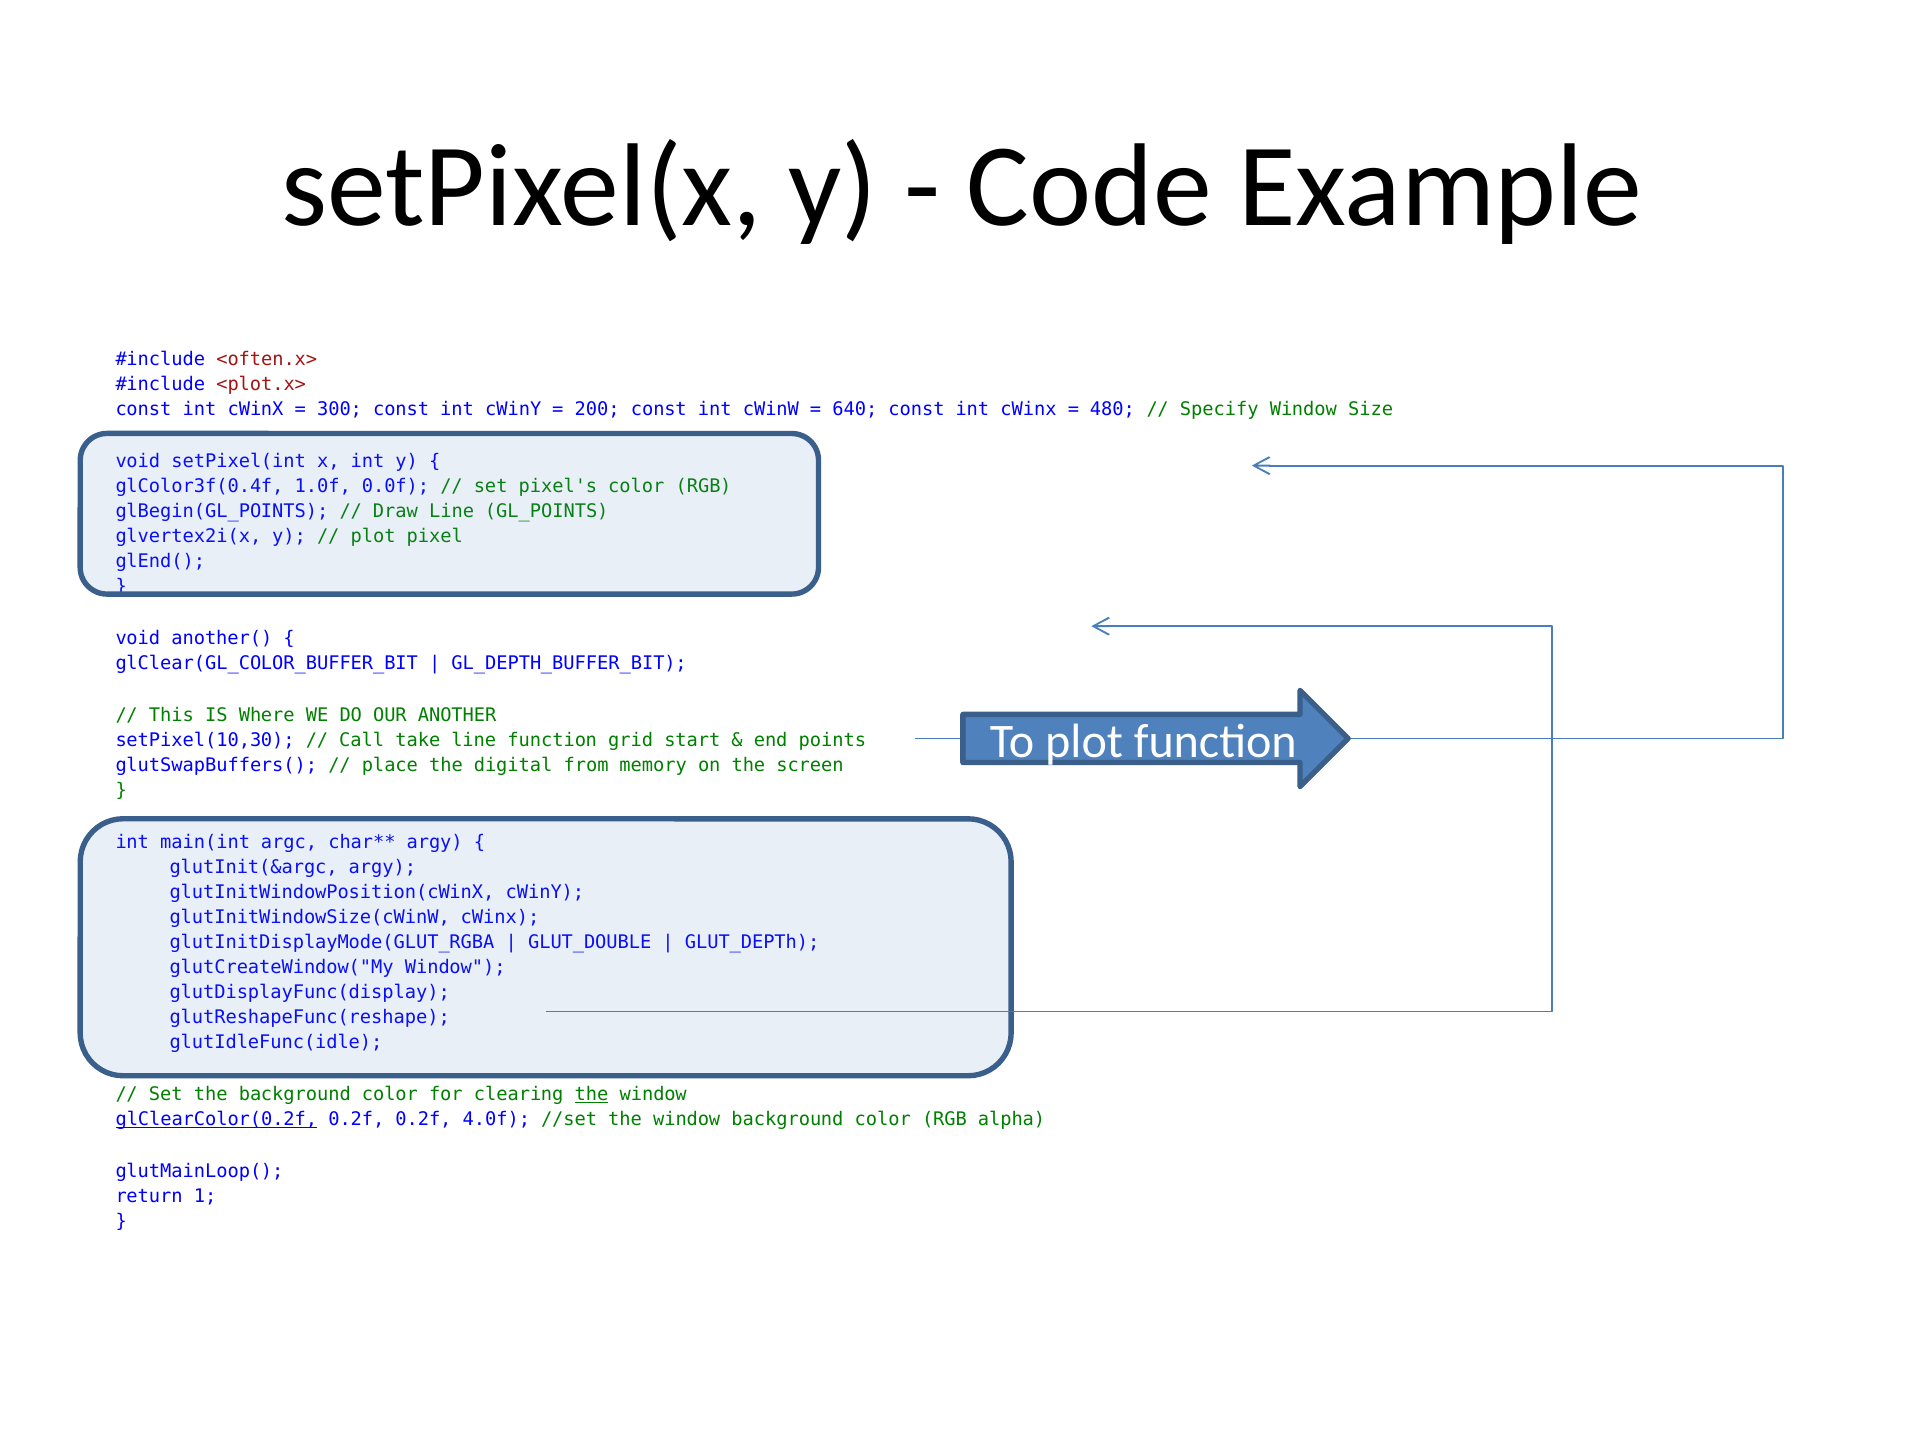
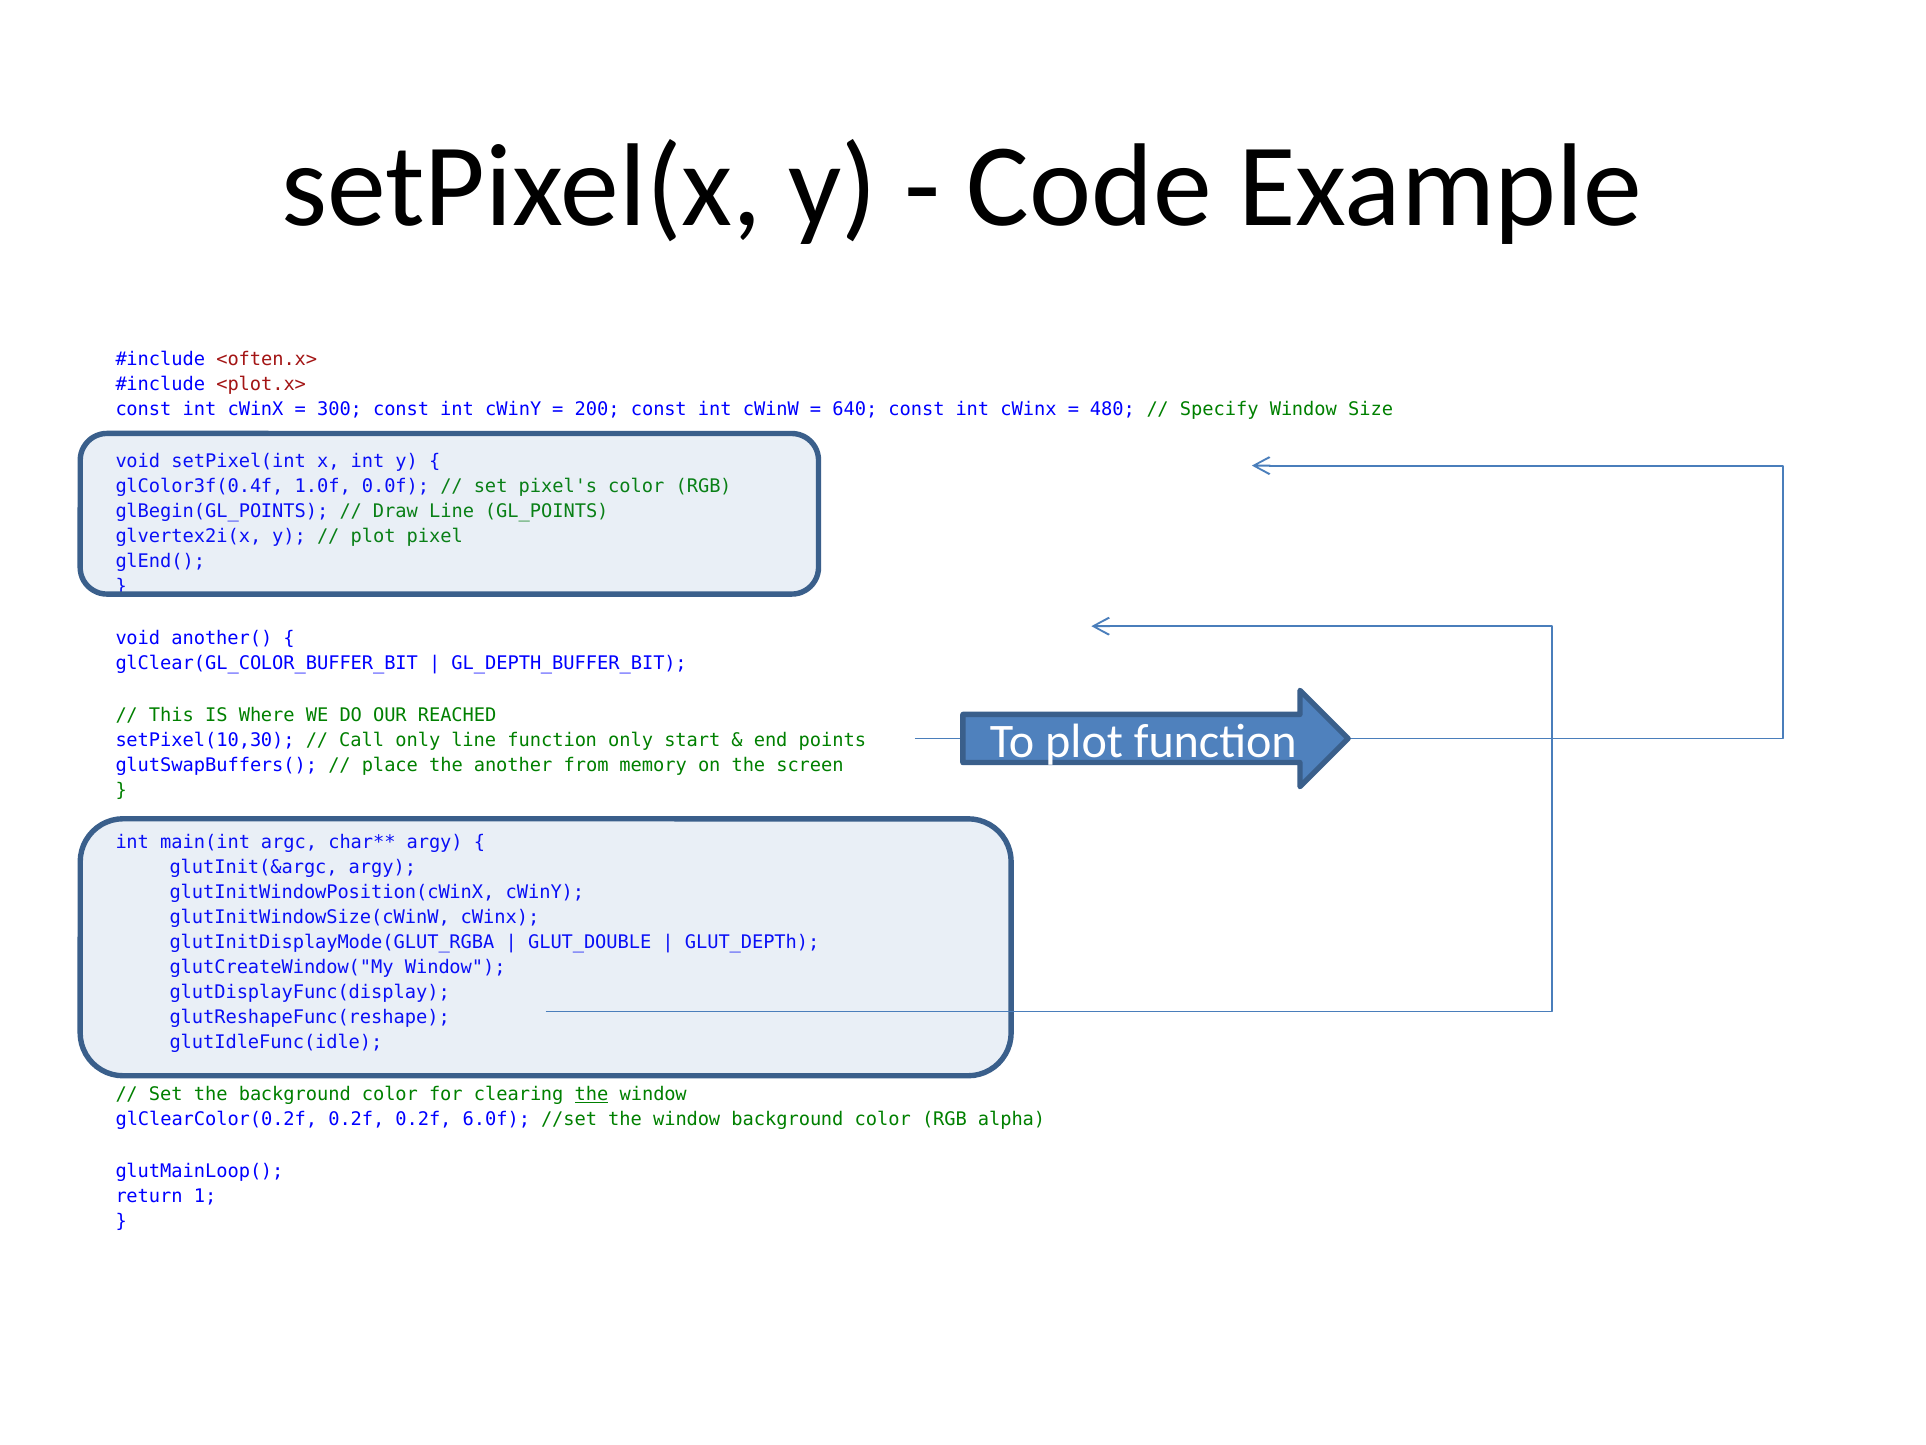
ANOTHER: ANOTHER -> REACHED
Call take: take -> only
function grid: grid -> only
digital: digital -> another
glClearColor(0.2f underline: present -> none
4.0f: 4.0f -> 6.0f
